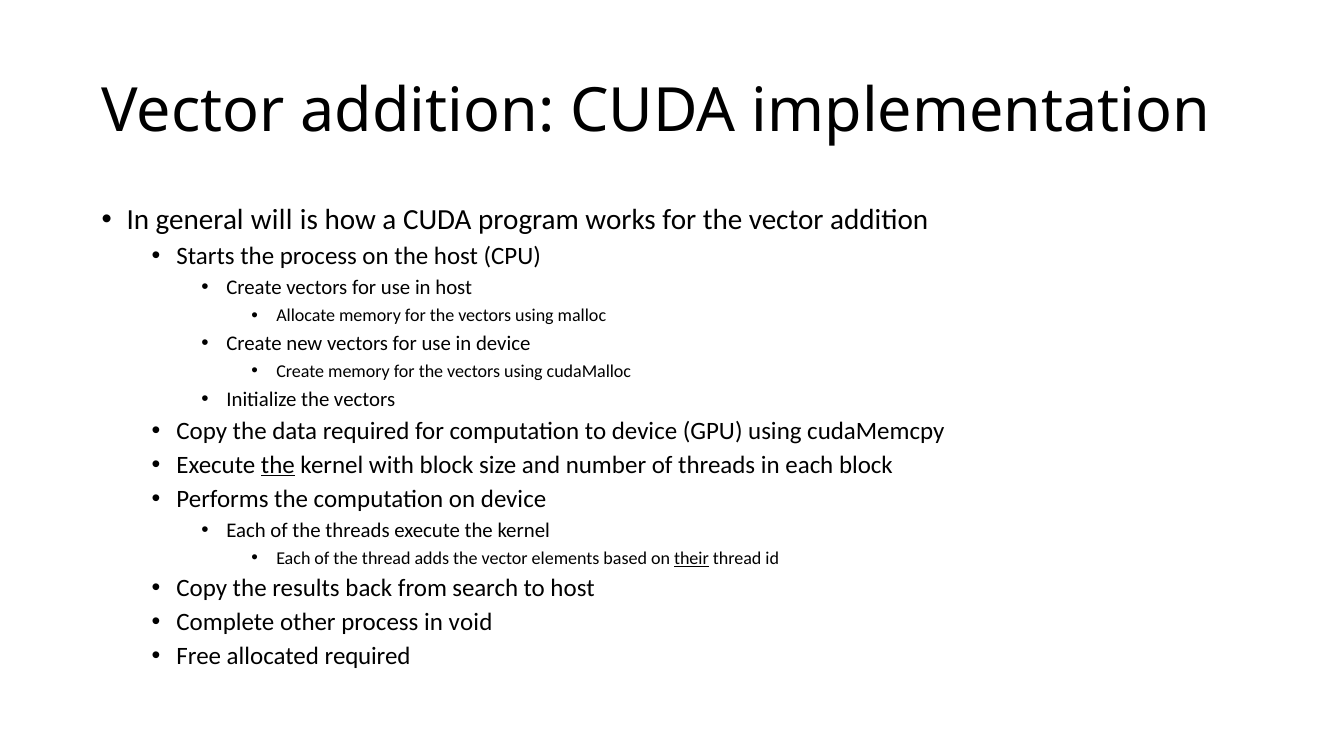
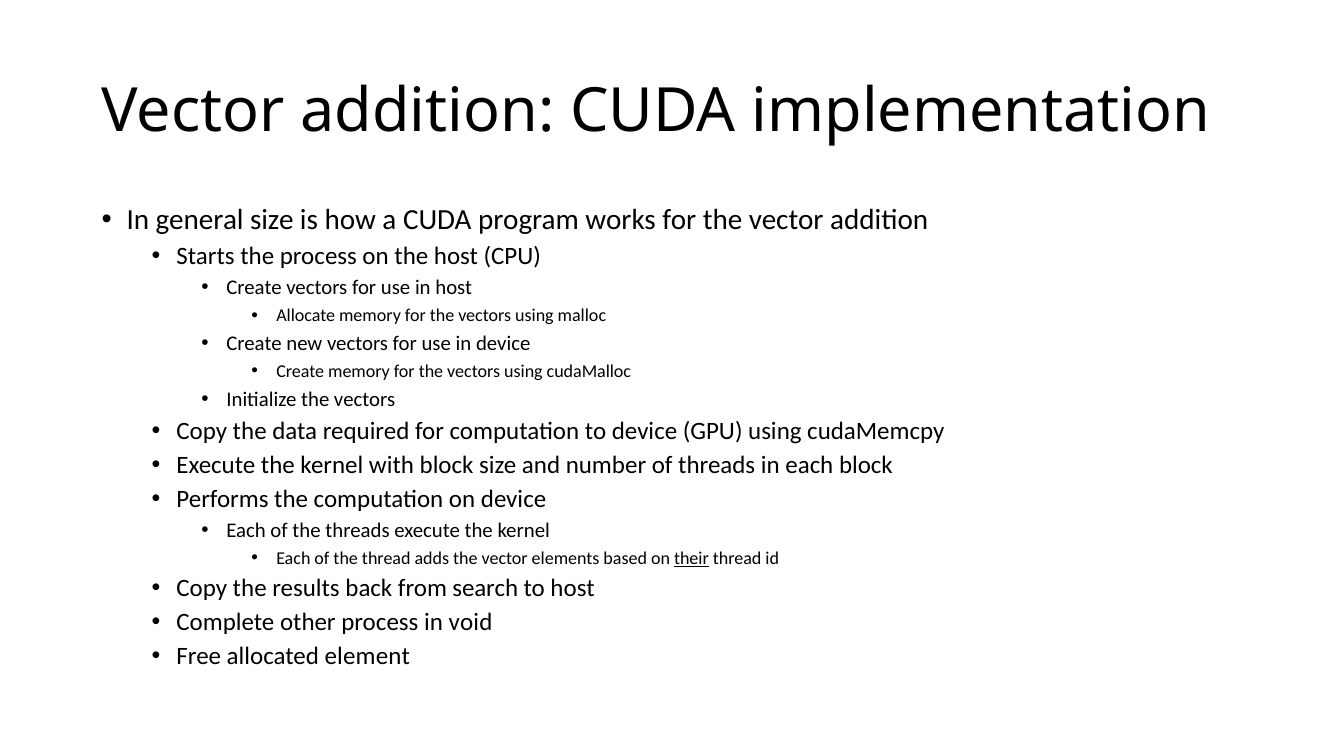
general will: will -> size
the at (278, 465) underline: present -> none
allocated required: required -> element
